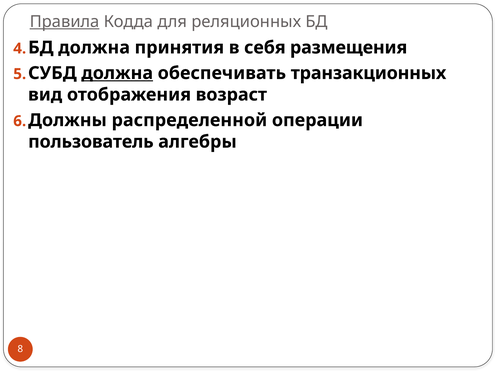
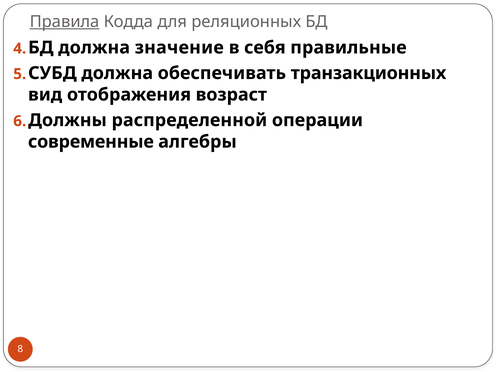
принятия: принятия -> значение
размещения: размещения -> правильные
должна at (117, 73) underline: present -> none
пользователь: пользователь -> современные
